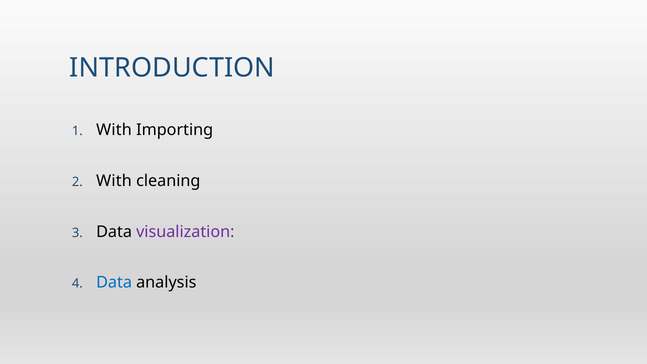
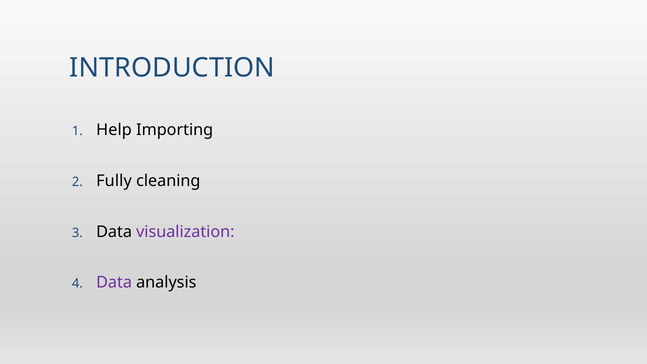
With at (114, 130): With -> Help
With at (114, 181): With -> Fully
Data at (114, 283) colour: blue -> purple
